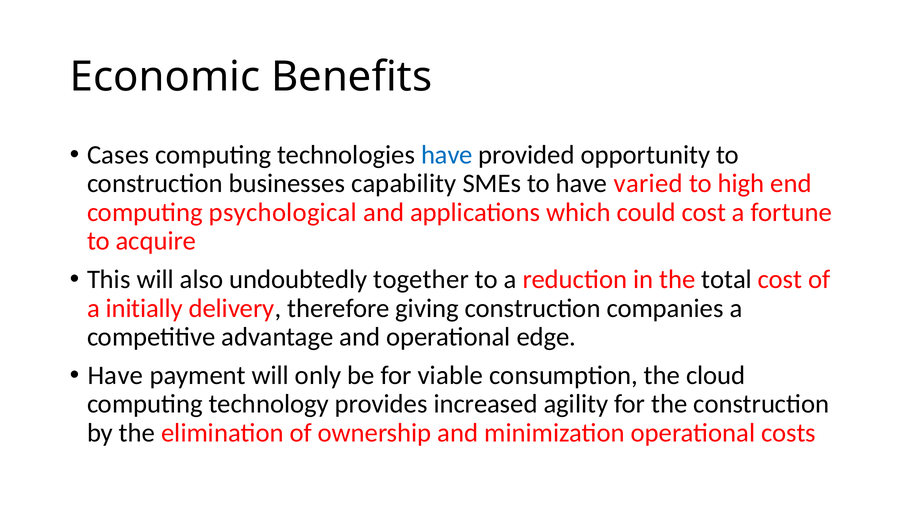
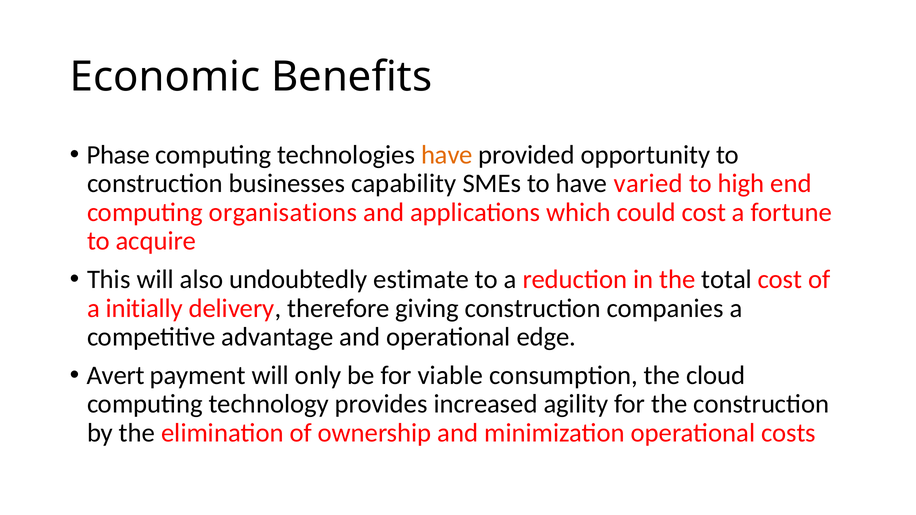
Cases: Cases -> Phase
have at (447, 155) colour: blue -> orange
psychological: psychological -> organisations
together: together -> estimate
Have at (115, 376): Have -> Avert
